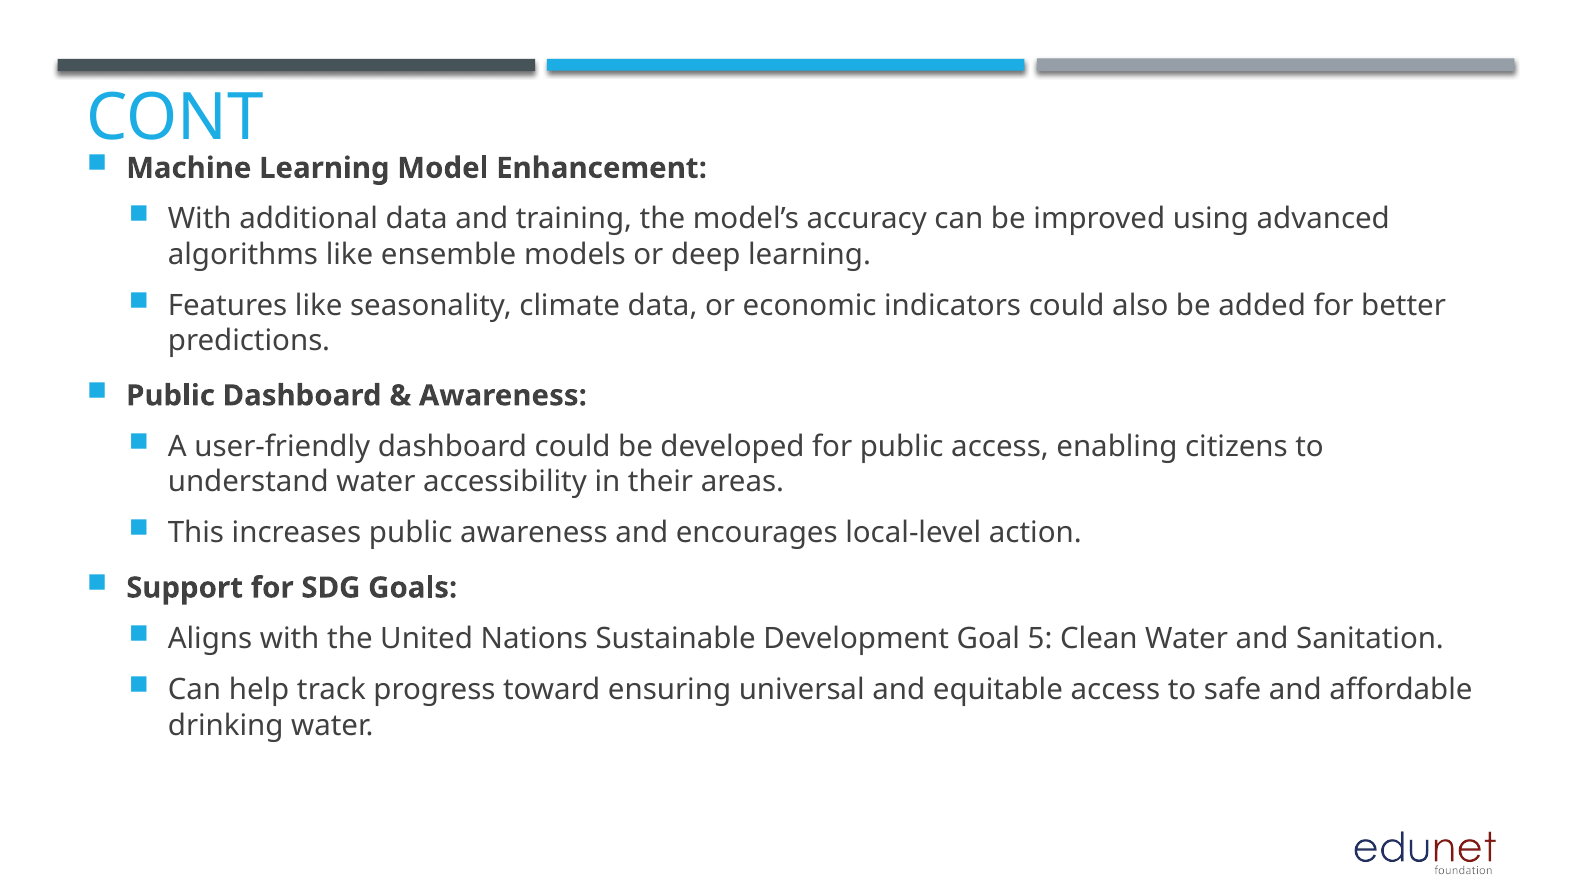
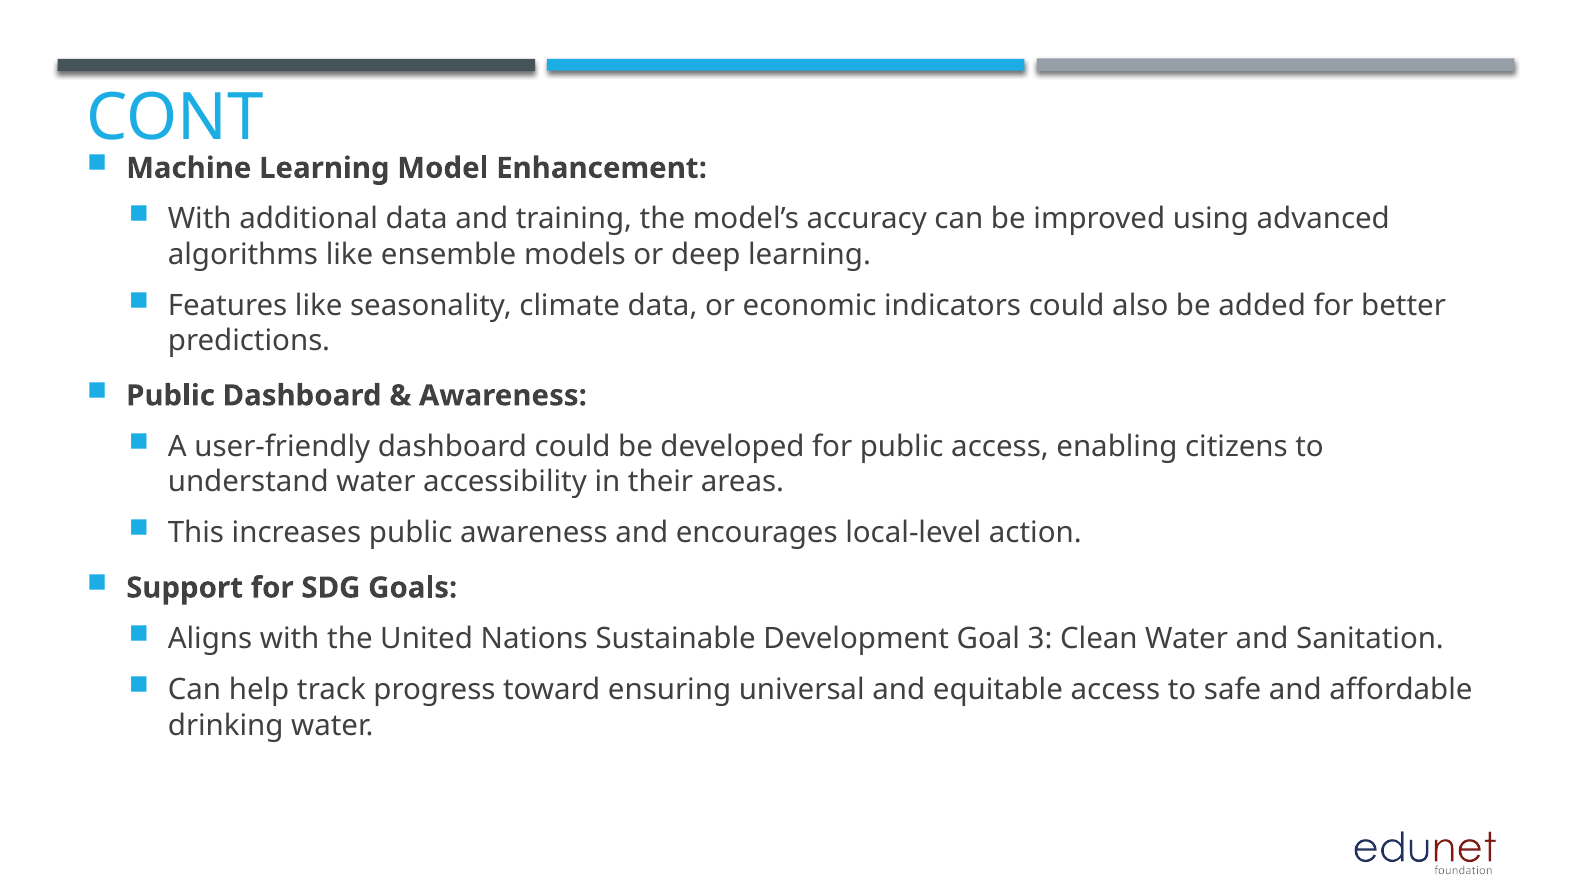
5: 5 -> 3
